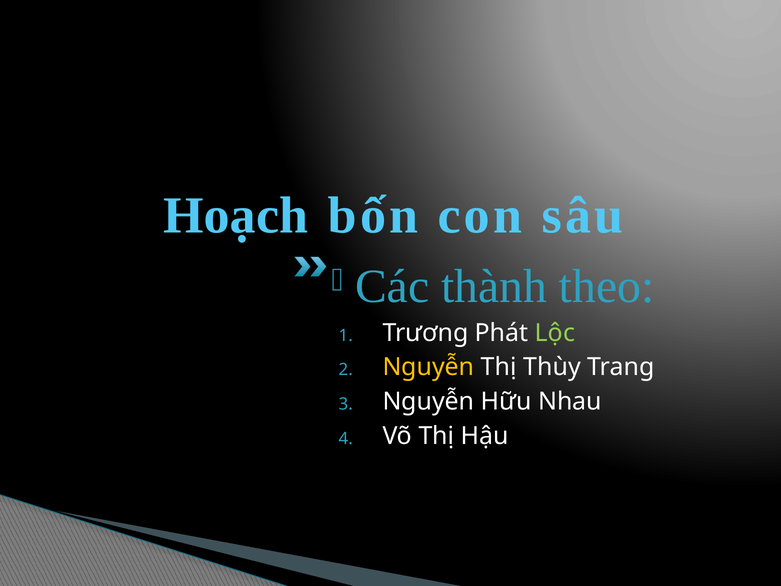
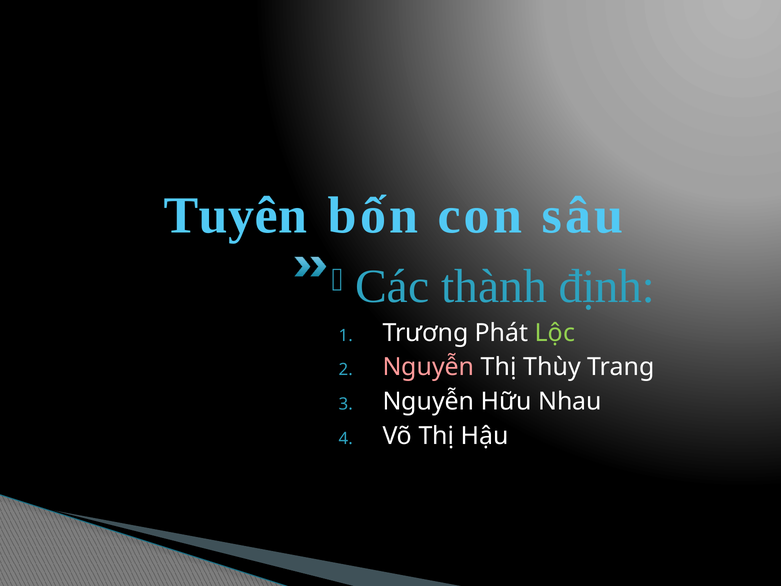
Hoạch: Hoạch -> Tuyên
theo: theo -> định
Nguyễn at (428, 367) colour: yellow -> pink
